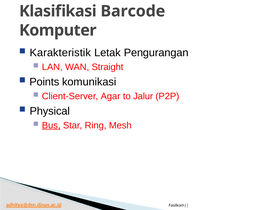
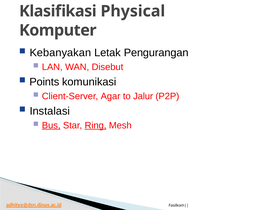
Barcode: Barcode -> Physical
Karakteristik: Karakteristik -> Kebanyakan
Straight: Straight -> Disebut
Physical: Physical -> Instalasi
Ring underline: none -> present
